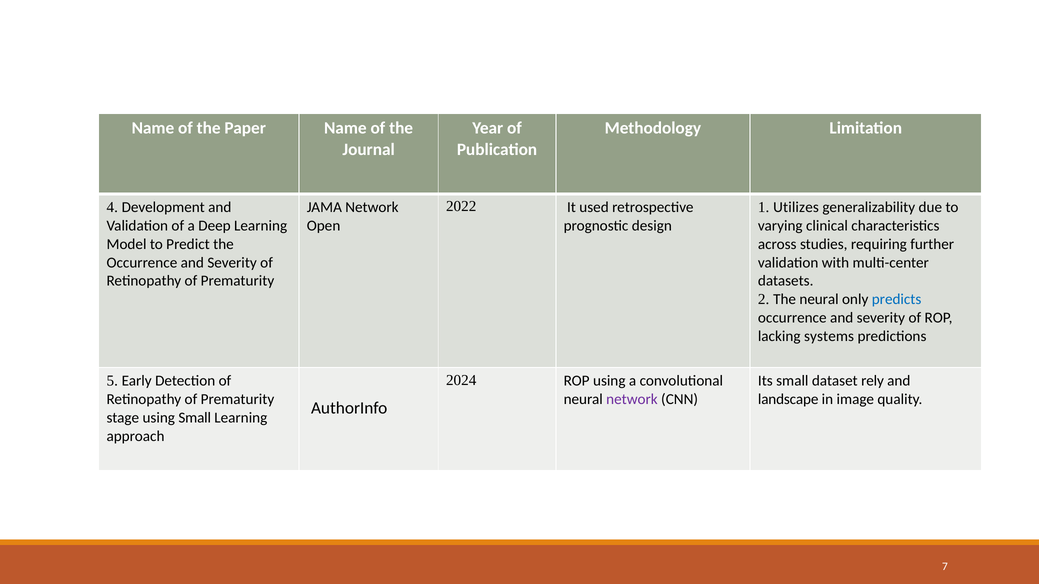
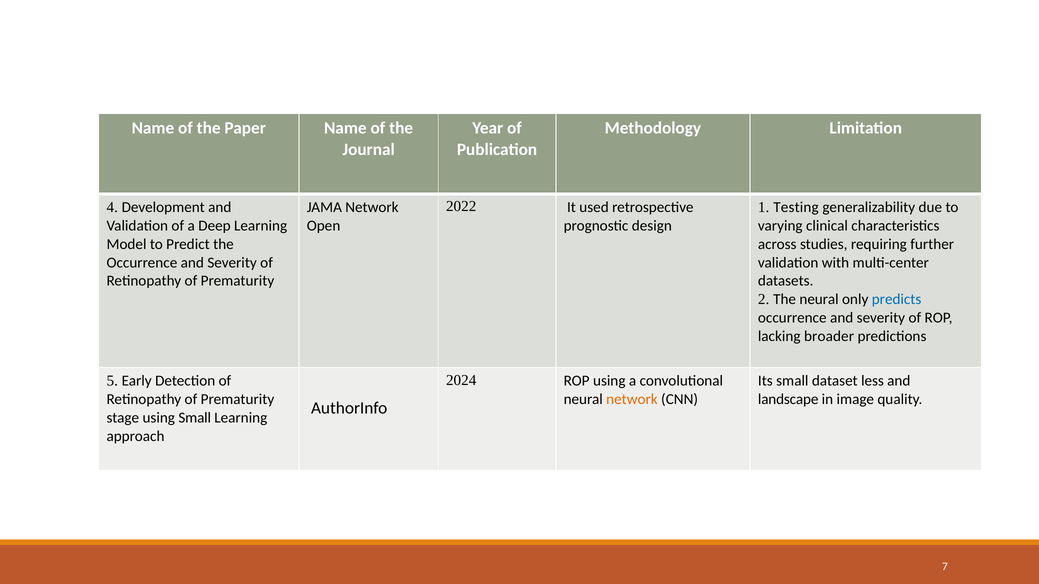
Utilizes: Utilizes -> Testing
systems: systems -> broader
rely: rely -> less
network at (632, 400) colour: purple -> orange
